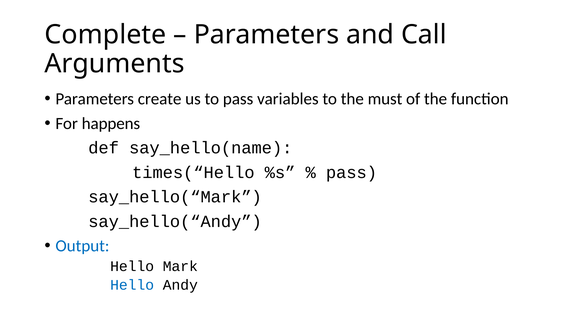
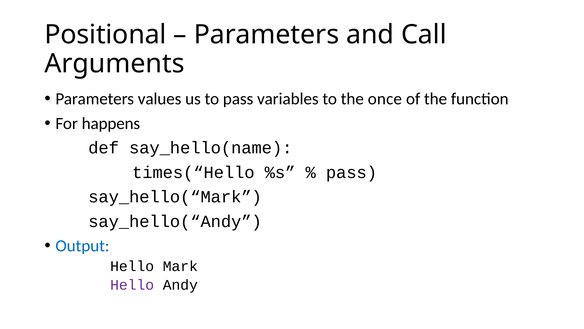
Complete: Complete -> Positional
create: create -> values
must: must -> once
Hello at (132, 285) colour: blue -> purple
